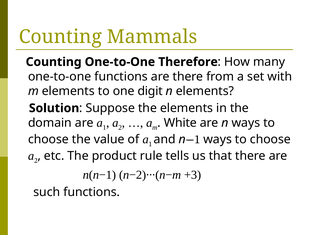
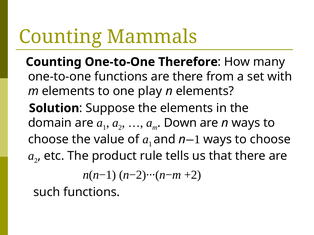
digit: digit -> play
White: White -> Down
+3: +3 -> +2
